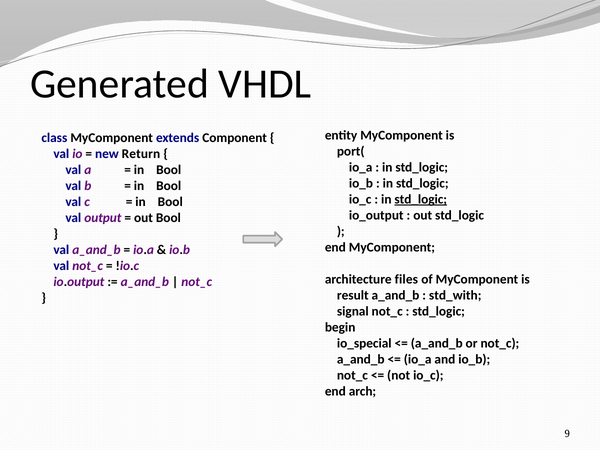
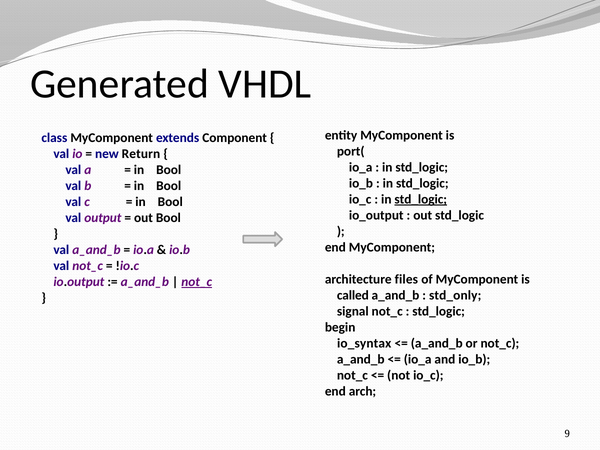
not_c at (197, 282) underline: none -> present
result: result -> called
std_with: std_with -> std_only
io_special: io_special -> io_syntax
